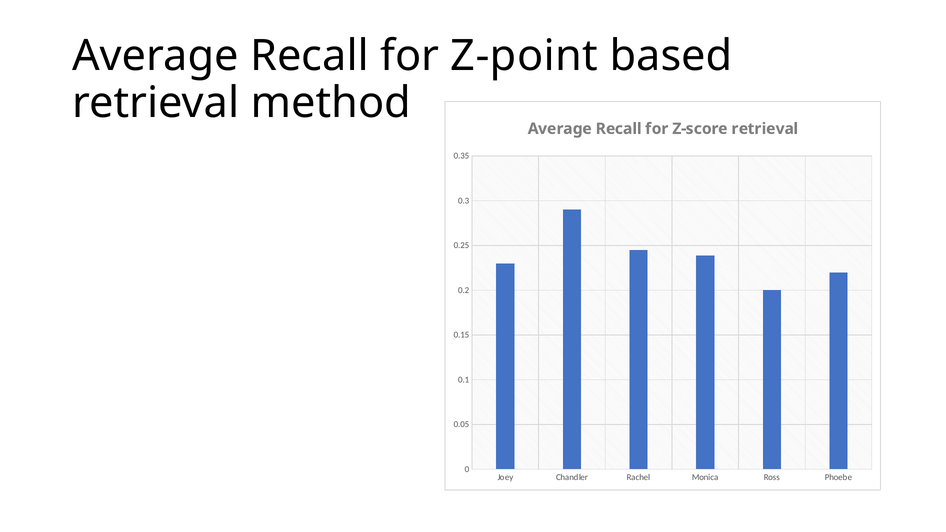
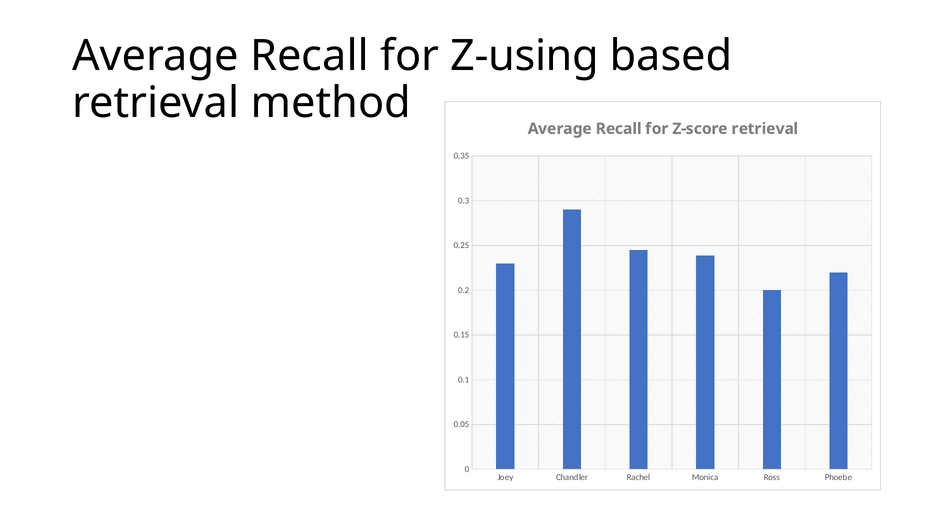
Z-point: Z-point -> Z-using
